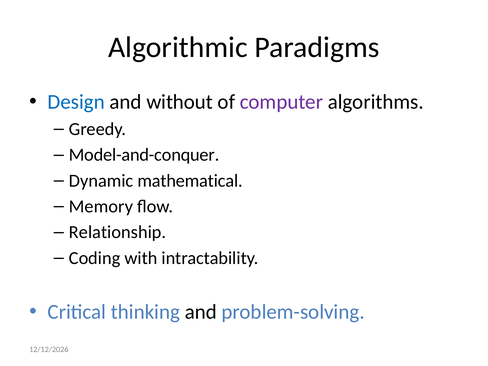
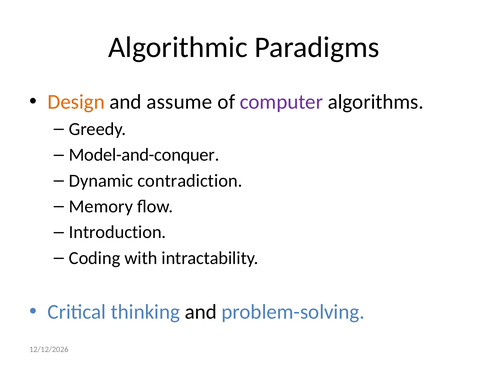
Design colour: blue -> orange
without: without -> assume
mathematical: mathematical -> contradiction
Relationship: Relationship -> Introduction
